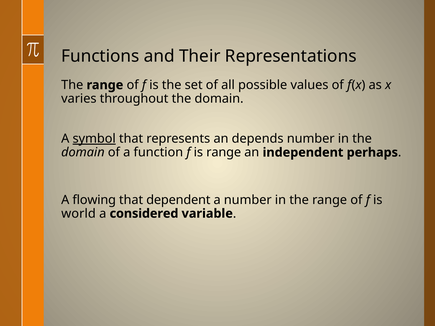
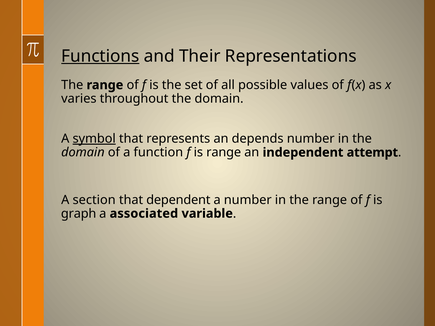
Functions underline: none -> present
perhaps: perhaps -> attempt
flowing: flowing -> section
world: world -> graph
considered: considered -> associated
